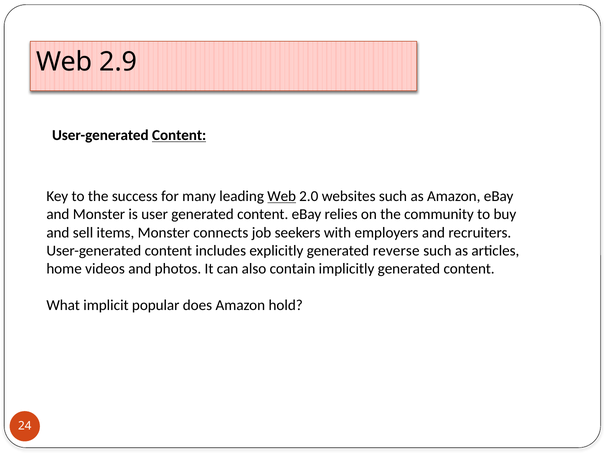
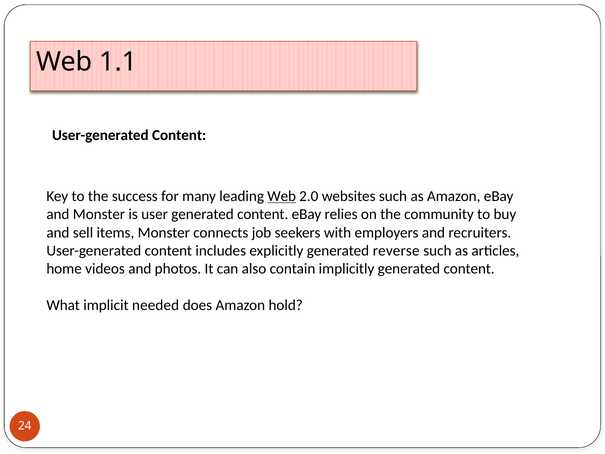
2.9: 2.9 -> 1.1
Content at (179, 135) underline: present -> none
popular: popular -> needed
